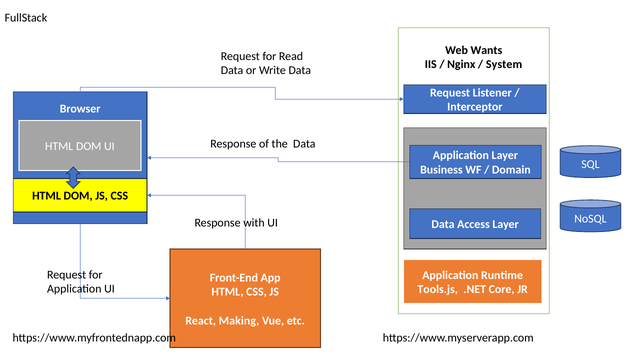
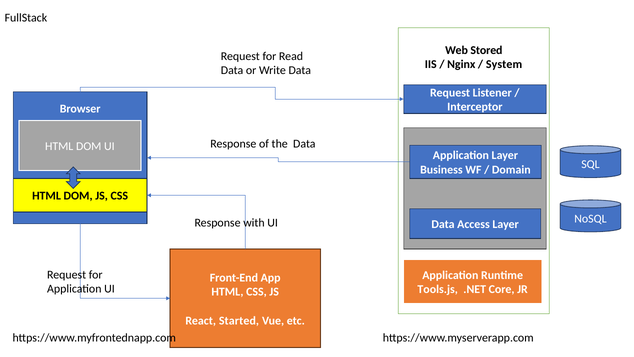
Wants: Wants -> Stored
Making: Making -> Started
